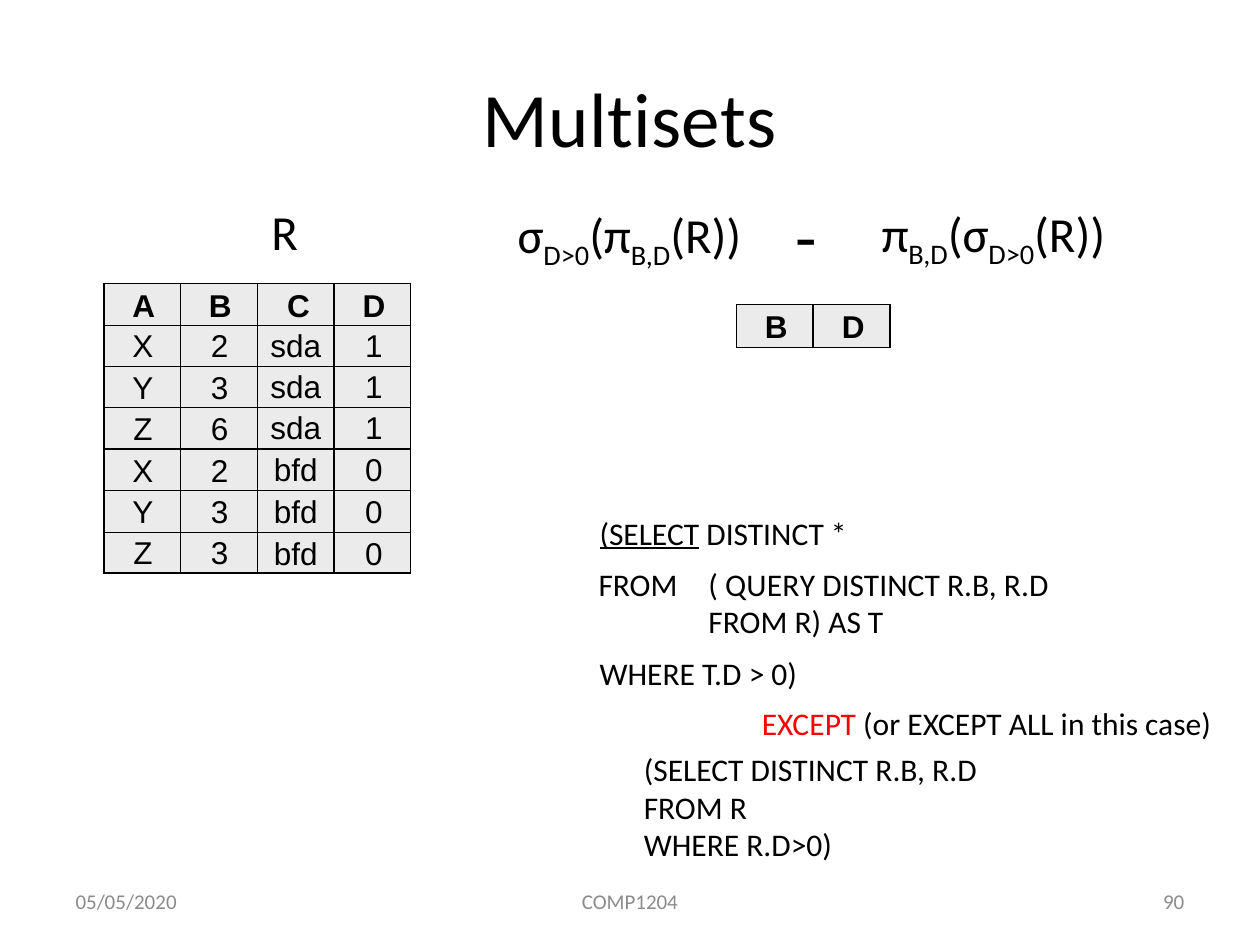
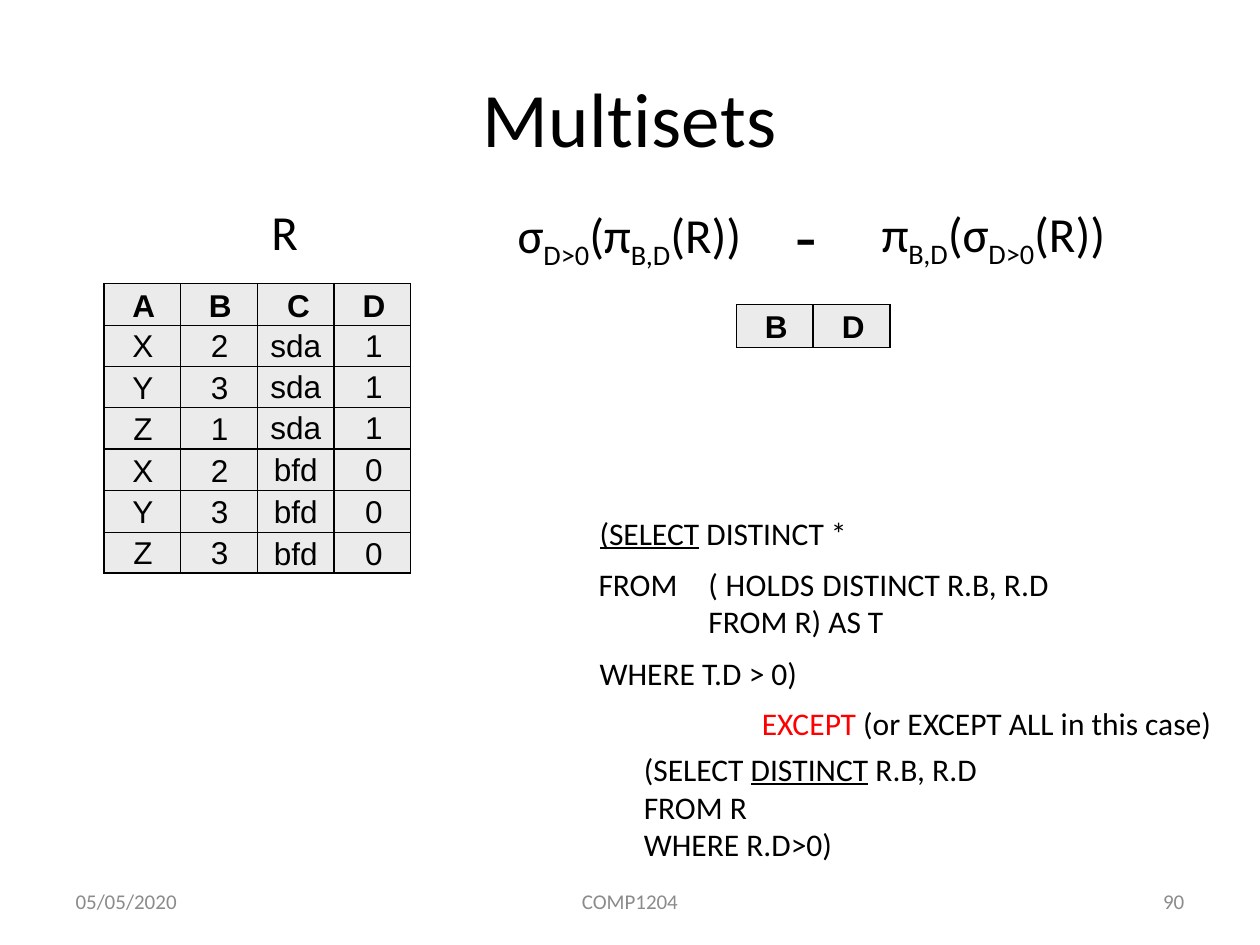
Z 6: 6 -> 1
QUERY: QUERY -> HOLDS
DISTINCT at (809, 771) underline: none -> present
